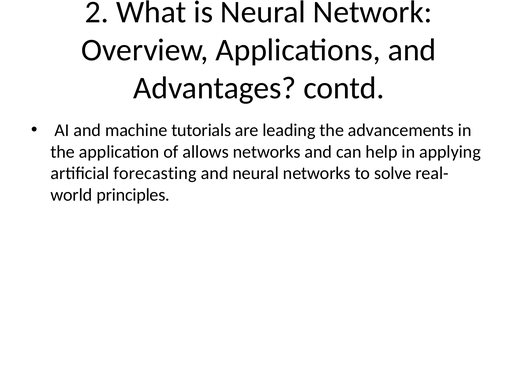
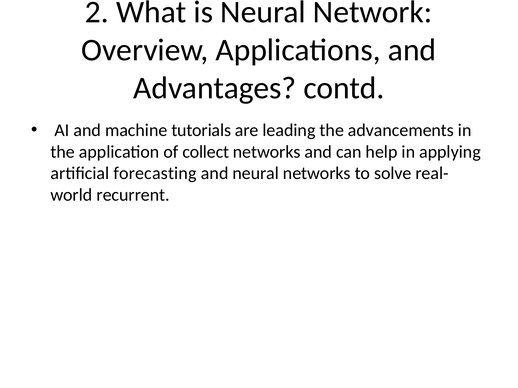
allows: allows -> collect
principles: principles -> recurrent
